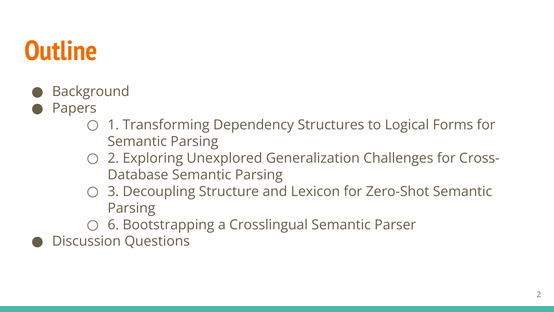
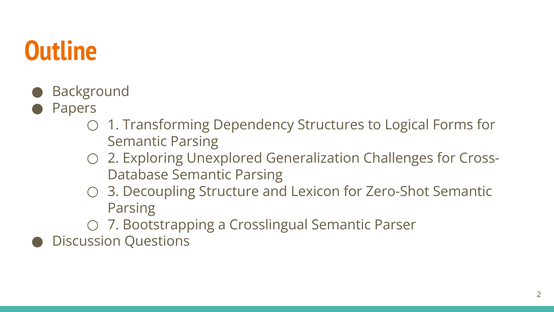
6: 6 -> 7
